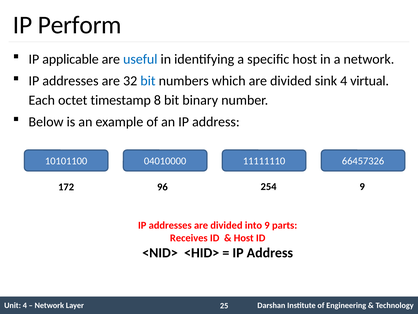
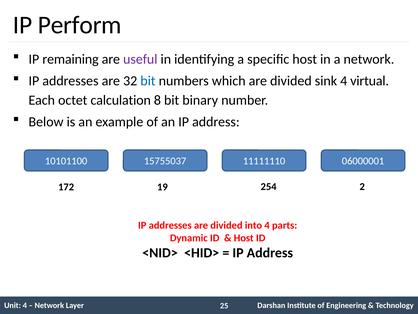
applicable: applicable -> remaining
useful colour: blue -> purple
timestamp: timestamp -> calculation
04010000: 04010000 -> 15755037
66457326: 66457326 -> 06000001
96: 96 -> 19
254 9: 9 -> 2
into 9: 9 -> 4
Receives: Receives -> Dynamic
